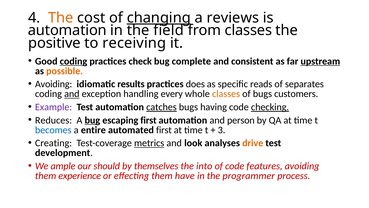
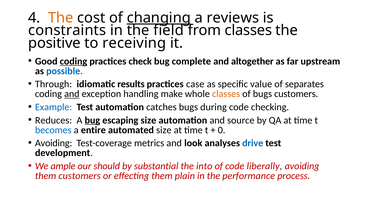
automation at (67, 30): automation -> constraints
consistent: consistent -> altogether
upstream underline: present -> none
possible colour: orange -> blue
Avoiding at (54, 84): Avoiding -> Through
does: does -> case
reads: reads -> value
every: every -> make
Example colour: purple -> blue
catches underline: present -> none
having: having -> during
checking underline: present -> none
escaping first: first -> size
person: person -> source
automated first: first -> size
3: 3 -> 0
Creating at (54, 143): Creating -> Avoiding
metrics underline: present -> none
drive colour: orange -> blue
themselves: themselves -> substantial
features: features -> liberally
them experience: experience -> customers
have: have -> plain
programmer: programmer -> performance
